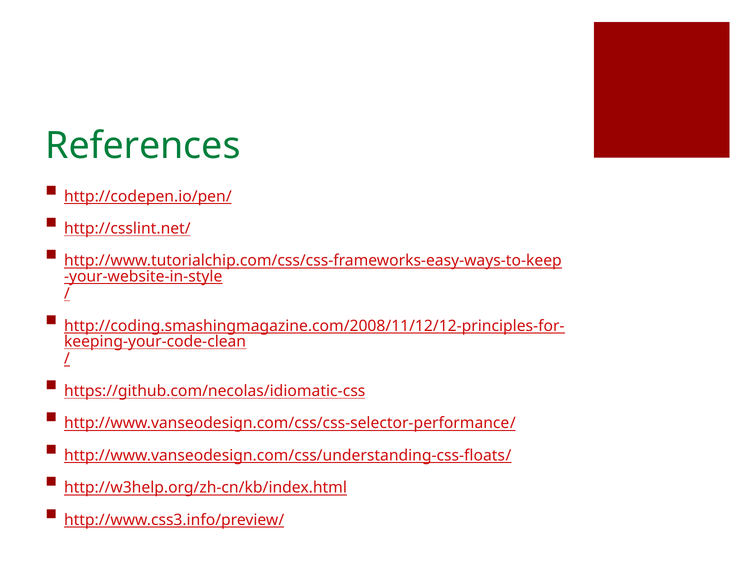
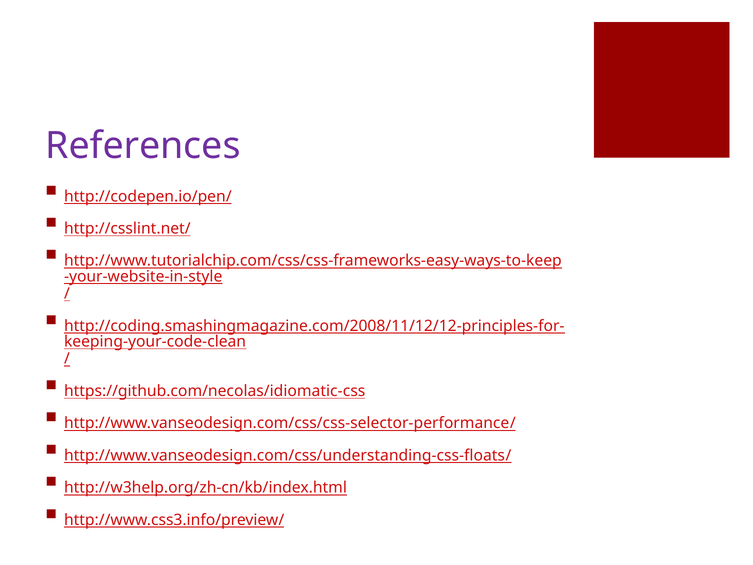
References colour: green -> purple
